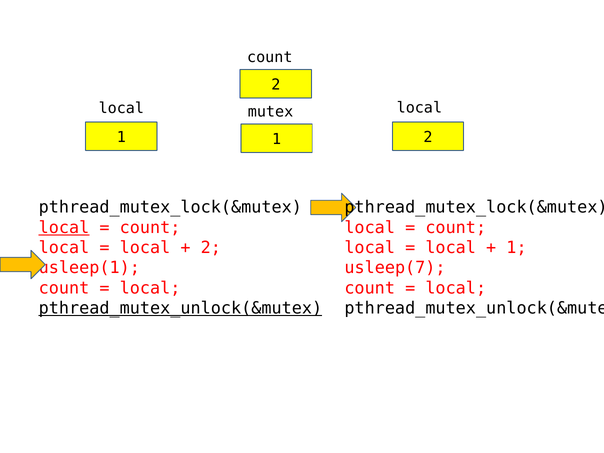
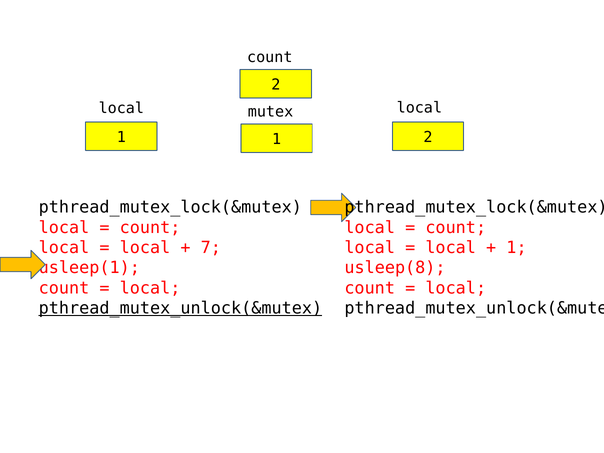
local at (64, 228) underline: present -> none
2 at (211, 248): 2 -> 7
usleep(7: usleep(7 -> usleep(8
